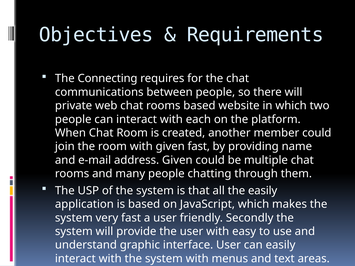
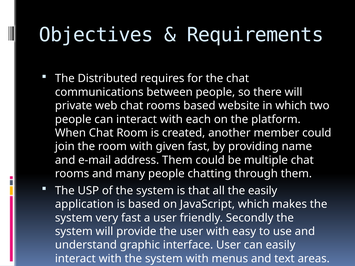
Connecting: Connecting -> Distributed
address Given: Given -> Them
